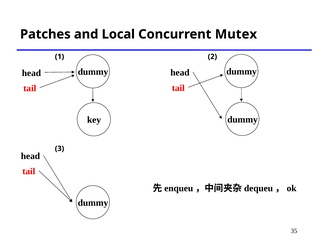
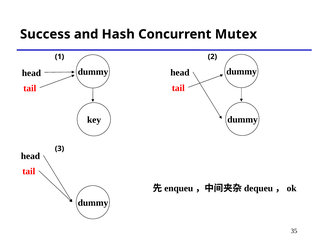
Patches: Patches -> Success
Local: Local -> Hash
